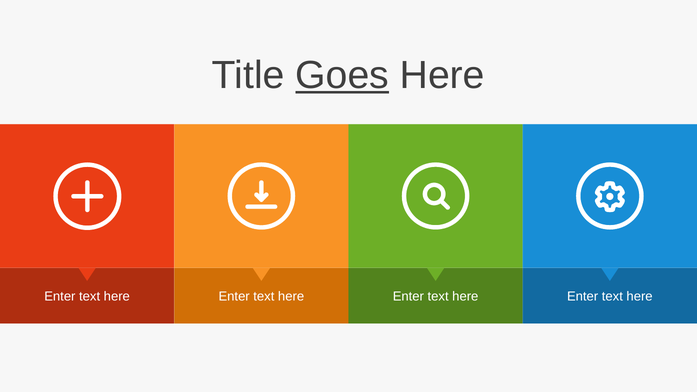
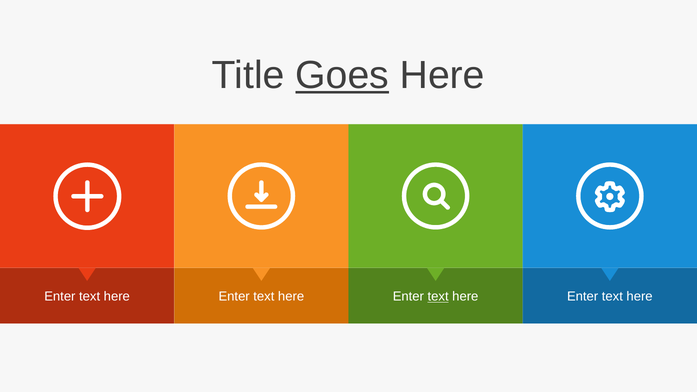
text at (438, 297) underline: none -> present
